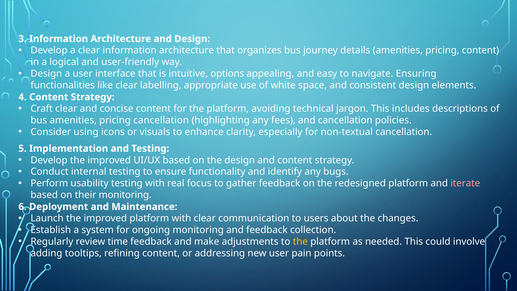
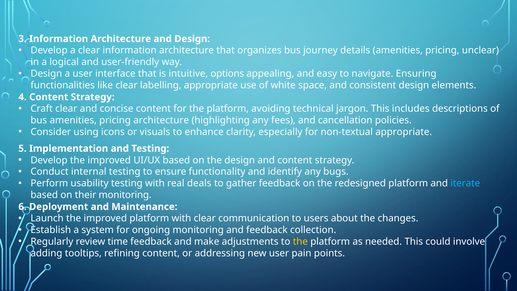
pricing content: content -> unclear
pricing cancellation: cancellation -> architecture
non-textual cancellation: cancellation -> appropriate
focus: focus -> deals
iterate colour: pink -> light blue
